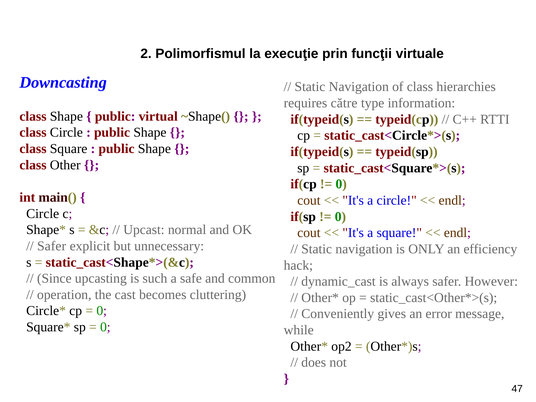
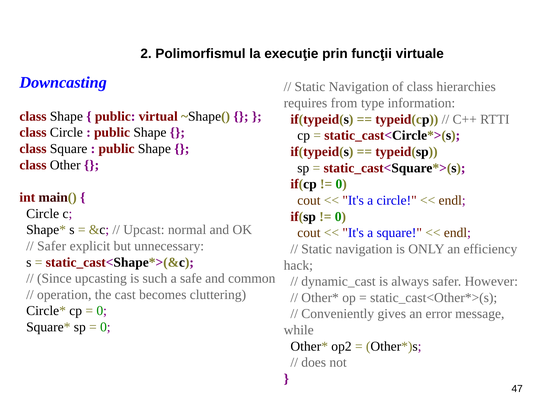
către: către -> from
